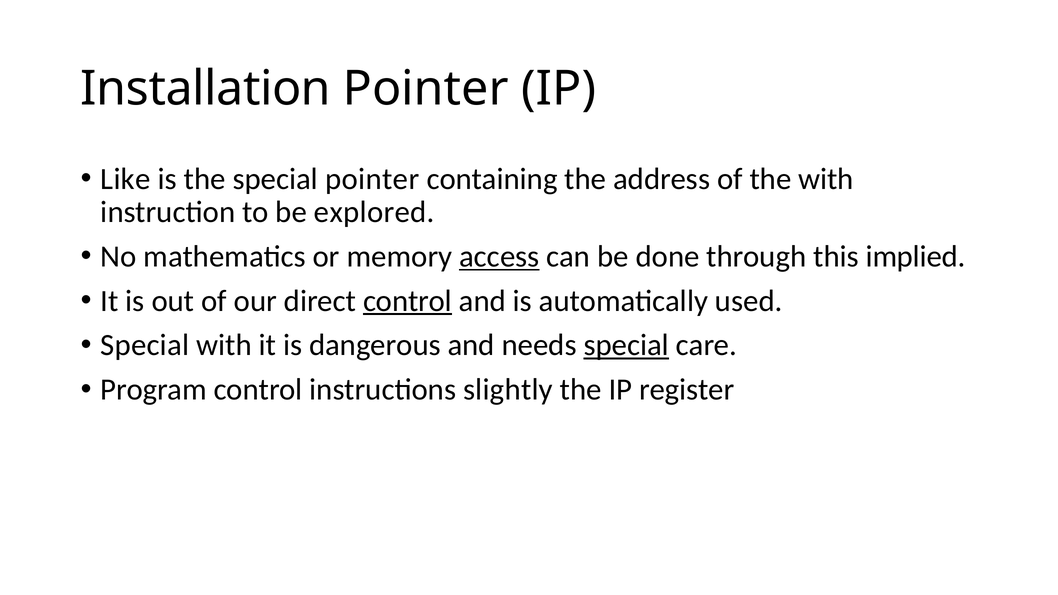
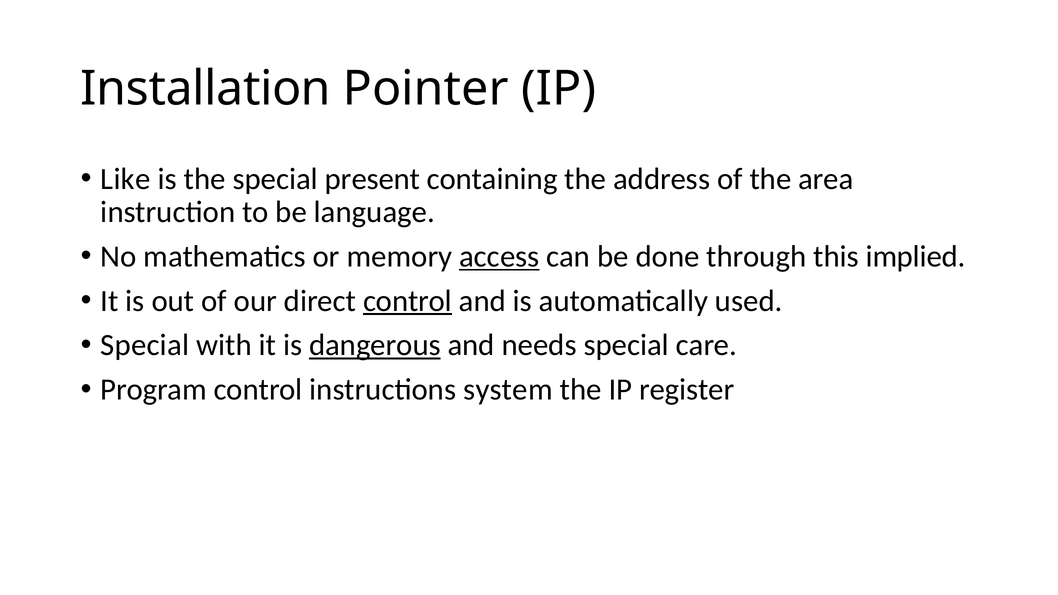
special pointer: pointer -> present
the with: with -> area
explored: explored -> language
dangerous underline: none -> present
special at (626, 345) underline: present -> none
slightly: slightly -> system
